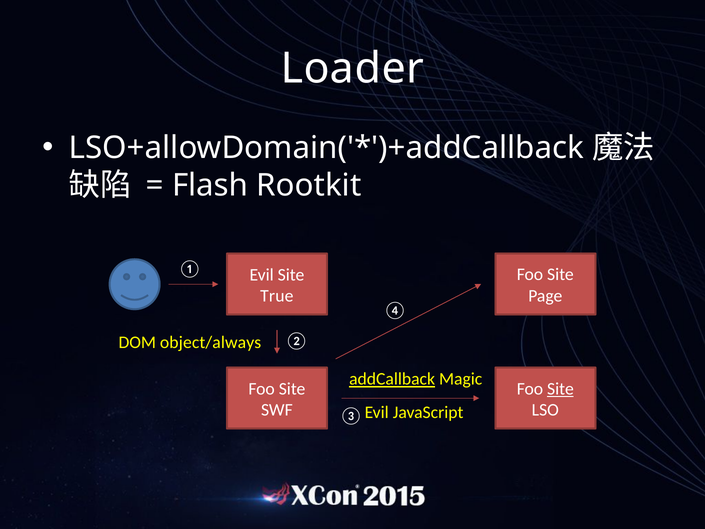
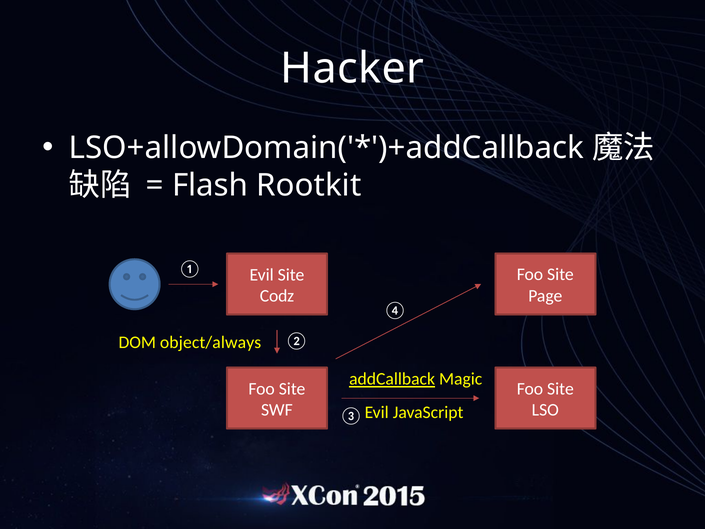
Loader: Loader -> Hacker
True: True -> Codz
Site at (560, 389) underline: present -> none
